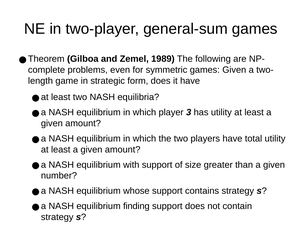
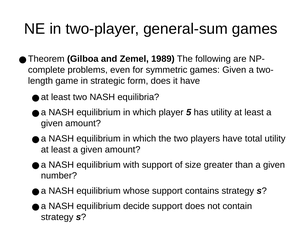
3: 3 -> 5
finding: finding -> decide
